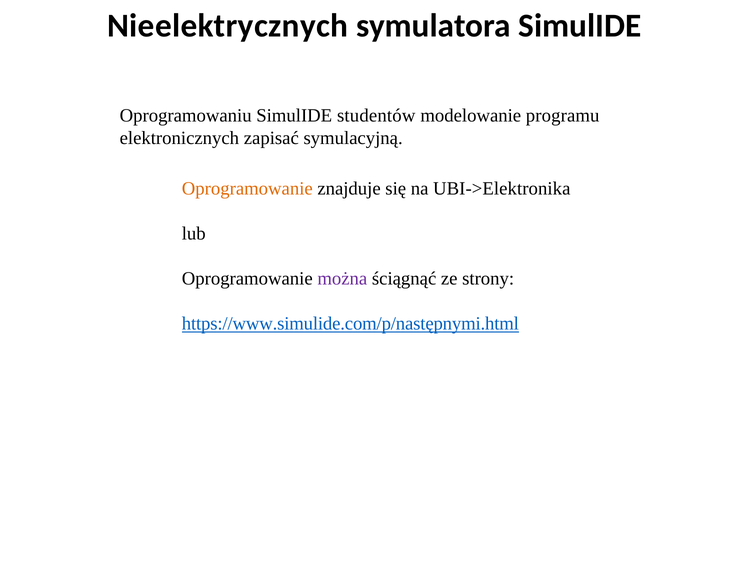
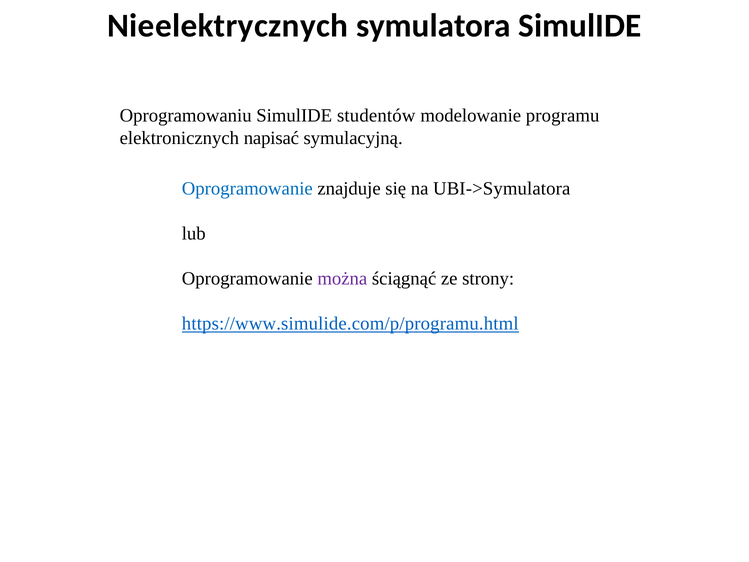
zapisać: zapisać -> napisać
Oprogramowanie at (247, 189) colour: orange -> blue
UBI->Elektronika: UBI->Elektronika -> UBI->Symulatora
https://www.simulide.com/p/następnymi.html: https://www.simulide.com/p/następnymi.html -> https://www.simulide.com/p/programu.html
